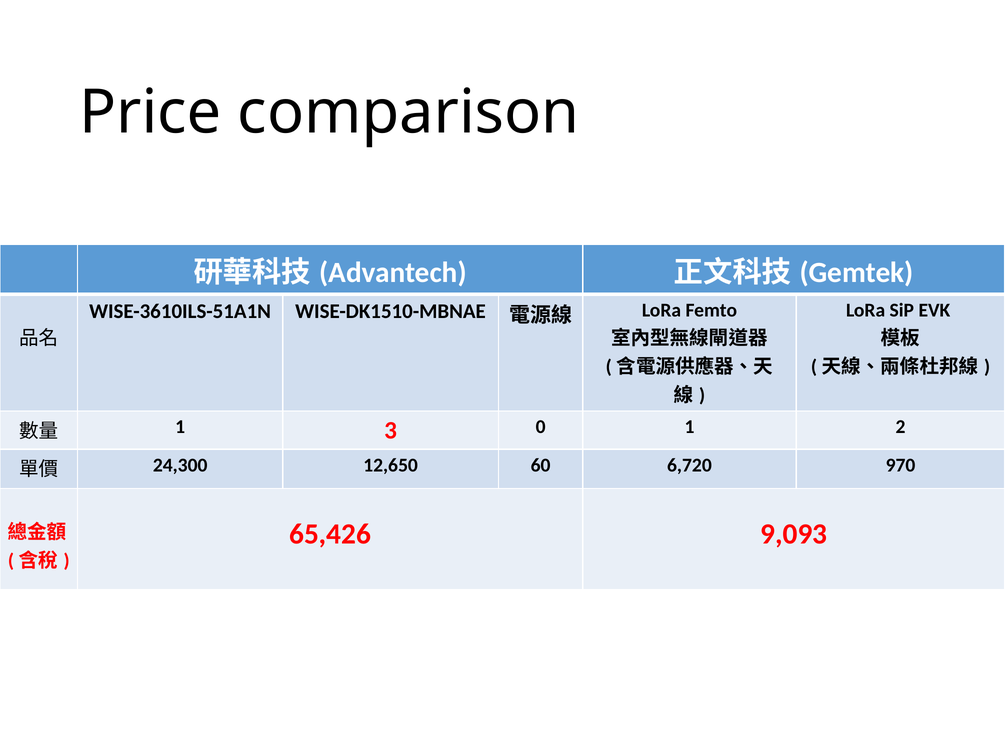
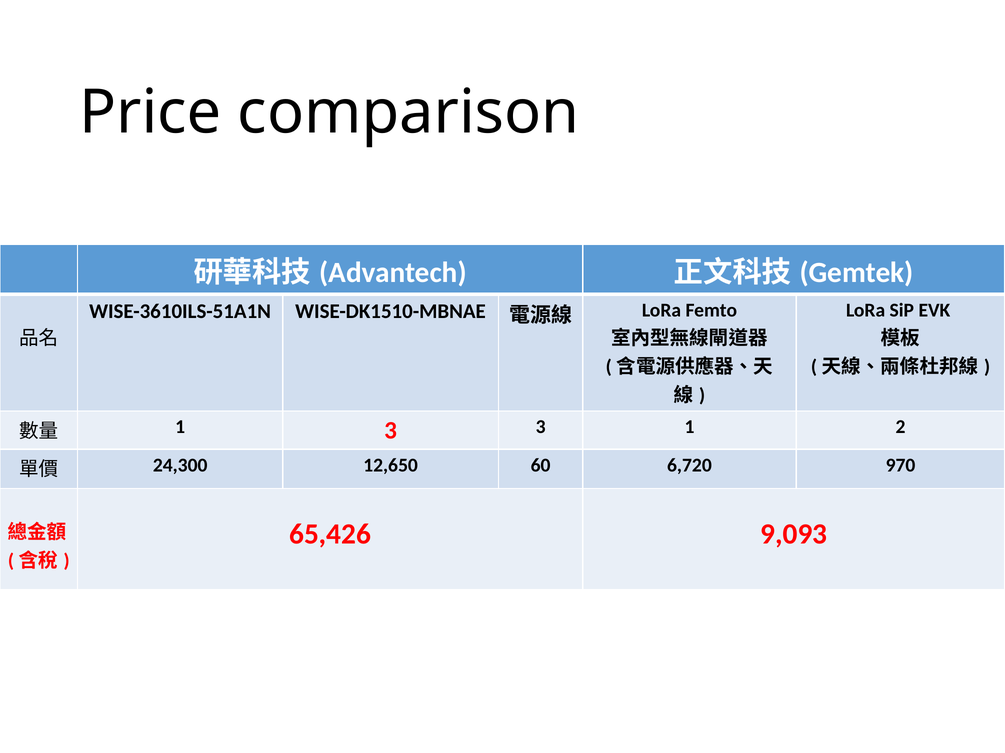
3 0: 0 -> 3
